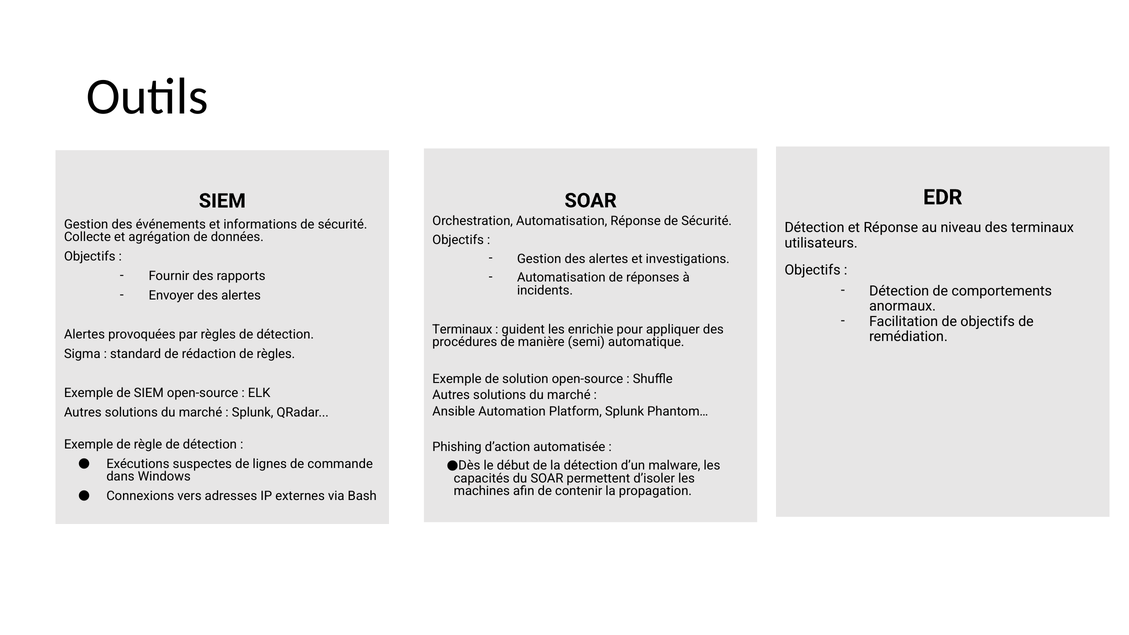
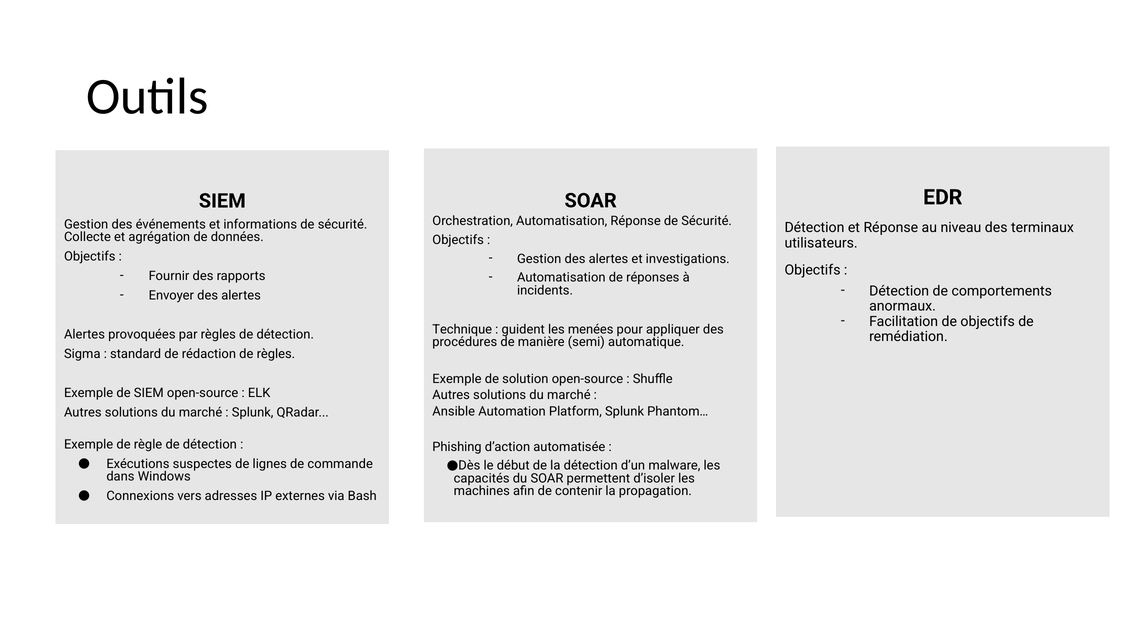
Terminaux at (462, 329): Terminaux -> Technique
enrichie: enrichie -> menées
